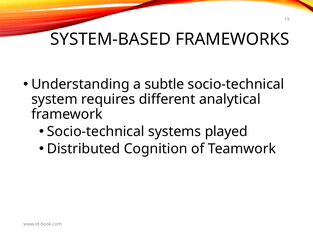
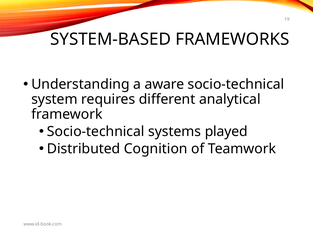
subtle: subtle -> aware
